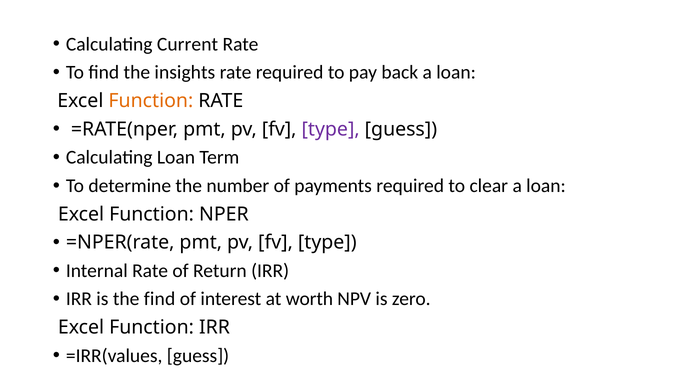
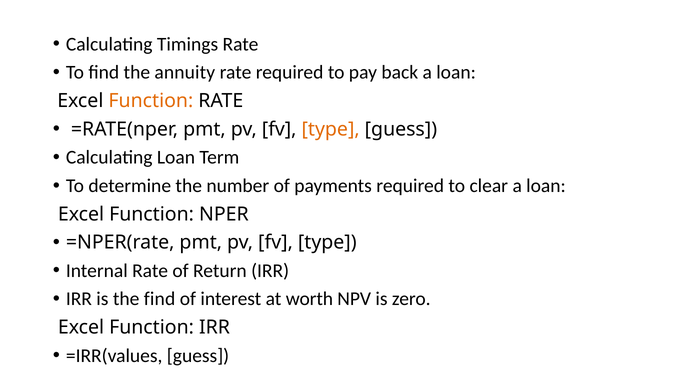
Current: Current -> Timings
insights: insights -> annuity
type at (331, 129) colour: purple -> orange
